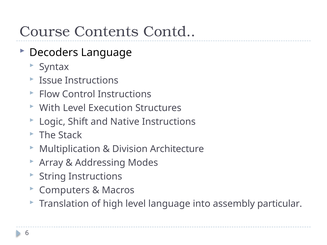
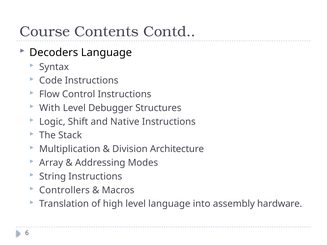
Issue: Issue -> Code
Execution: Execution -> Debugger
Computers: Computers -> Controllers
particular: particular -> hardware
